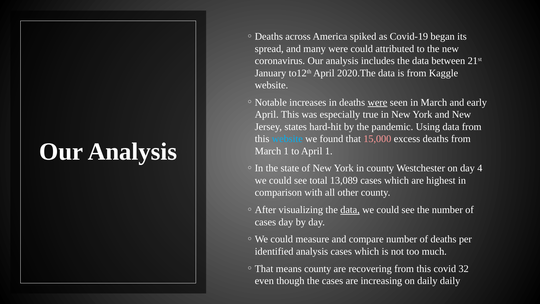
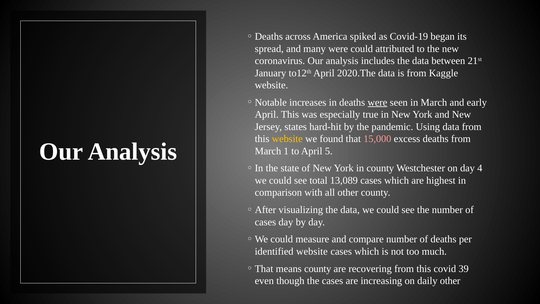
website at (287, 139) colour: light blue -> yellow
April 1: 1 -> 5
data at (350, 210) underline: present -> none
identified analysis: analysis -> website
32: 32 -> 39
daily daily: daily -> other
